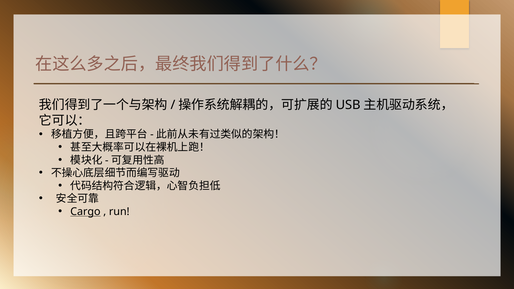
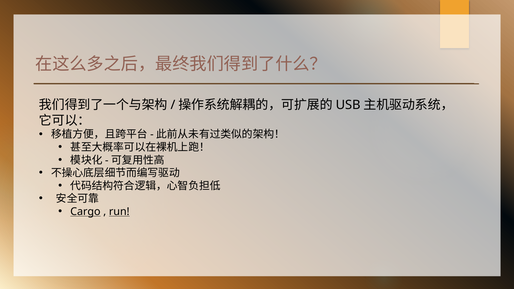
run underline: none -> present
